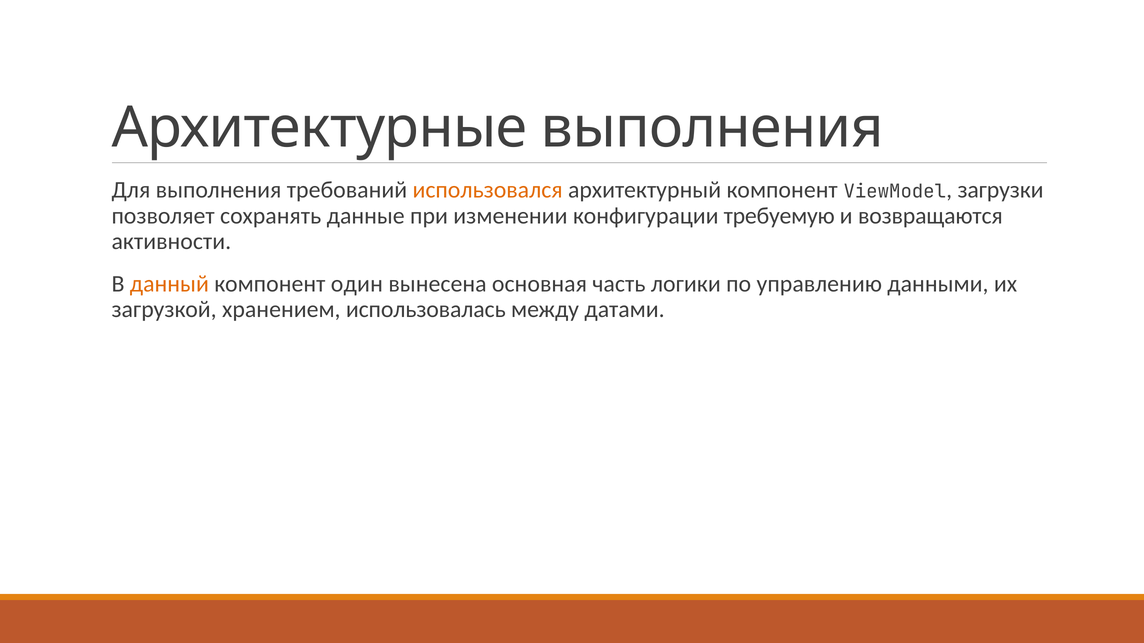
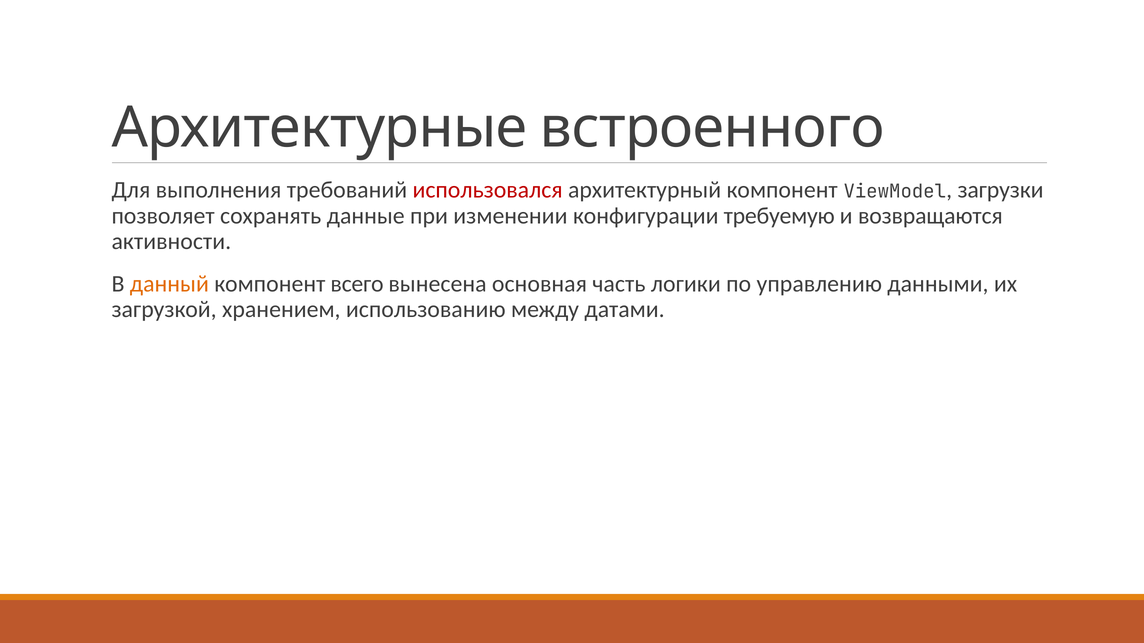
Архитектурные выполнения: выполнения -> встроенного
использовался colour: orange -> red
один: один -> всего
использовалась: использовалась -> использованию
